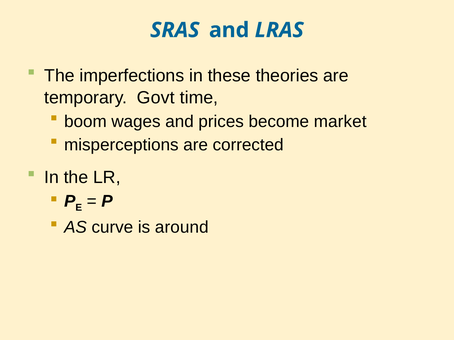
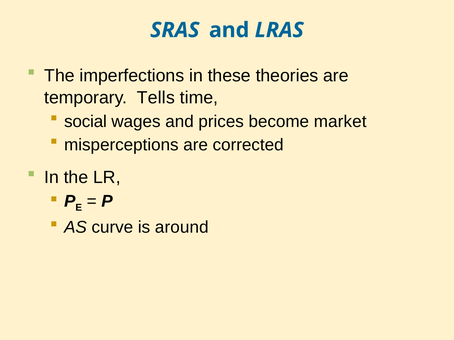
Govt: Govt -> Tells
boom: boom -> social
